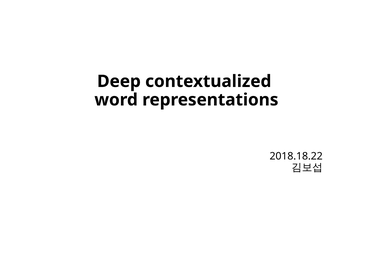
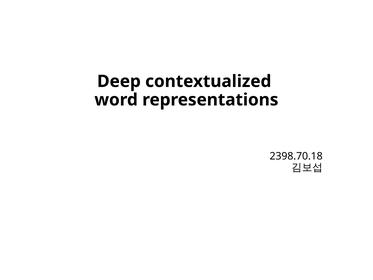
2018.18.22: 2018.18.22 -> 2398.70.18
